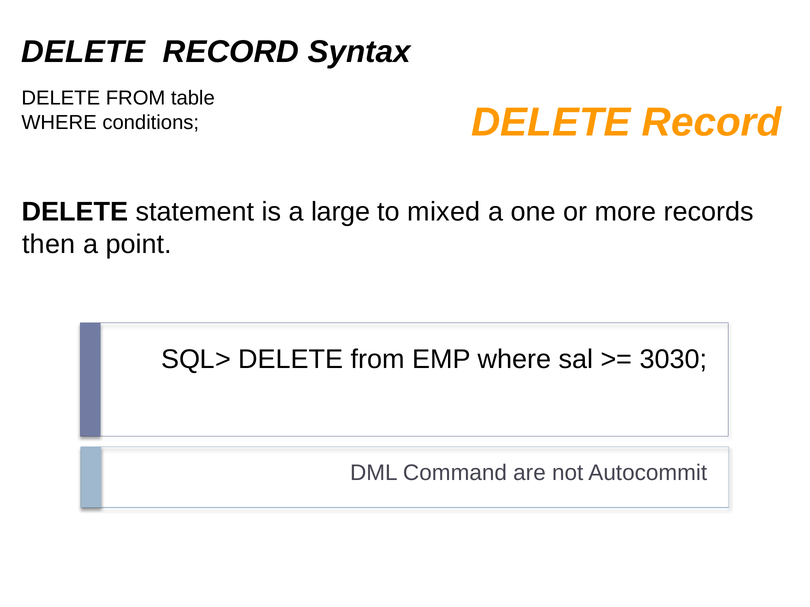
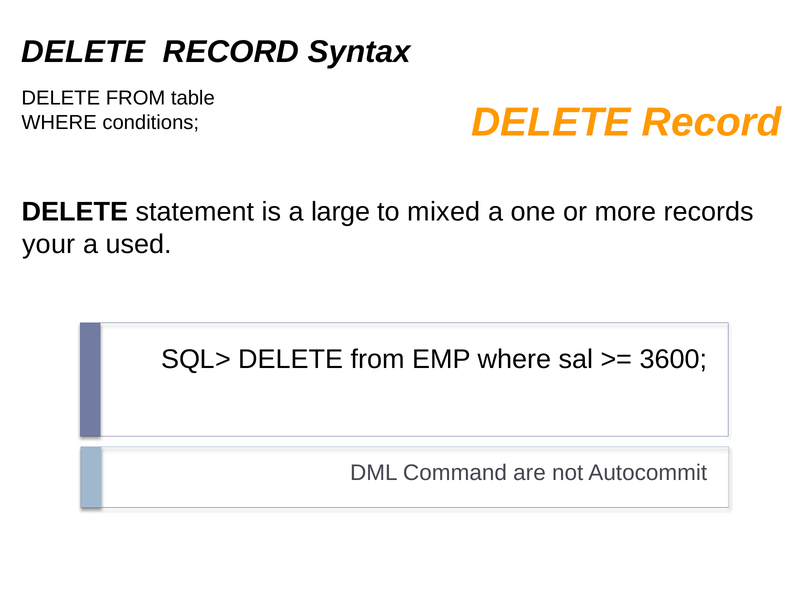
then: then -> your
point: point -> used
3030: 3030 -> 3600
